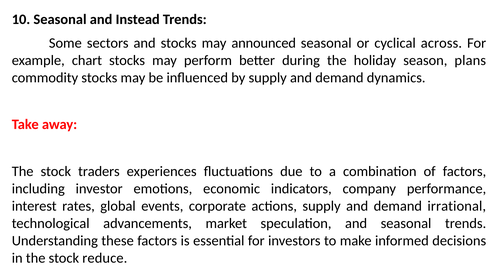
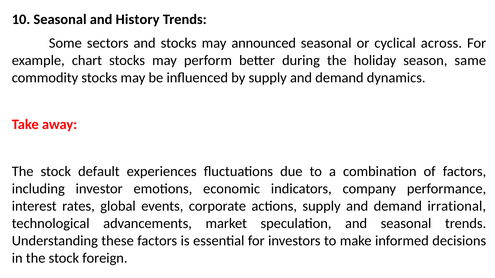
Instead: Instead -> History
plans: plans -> same
traders: traders -> default
reduce: reduce -> foreign
